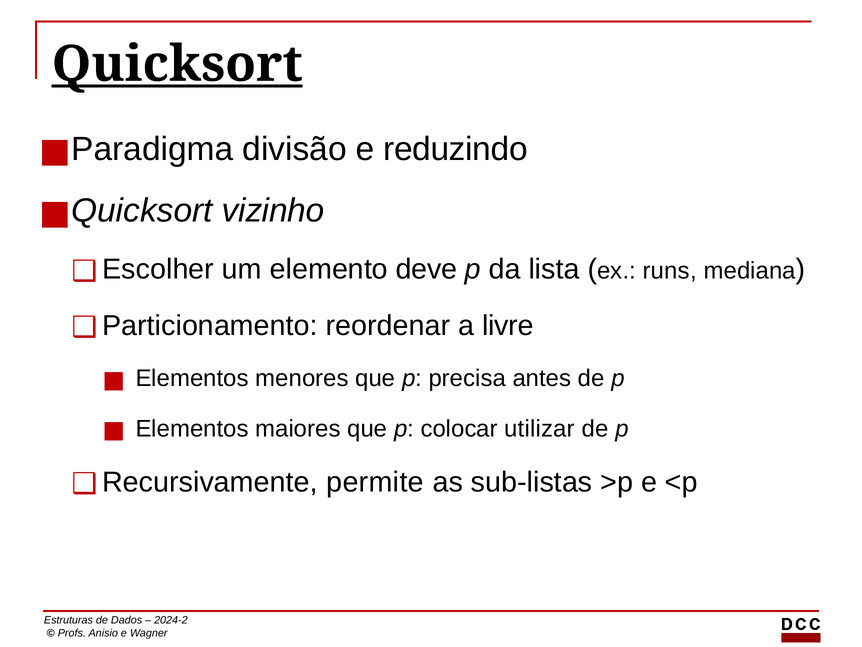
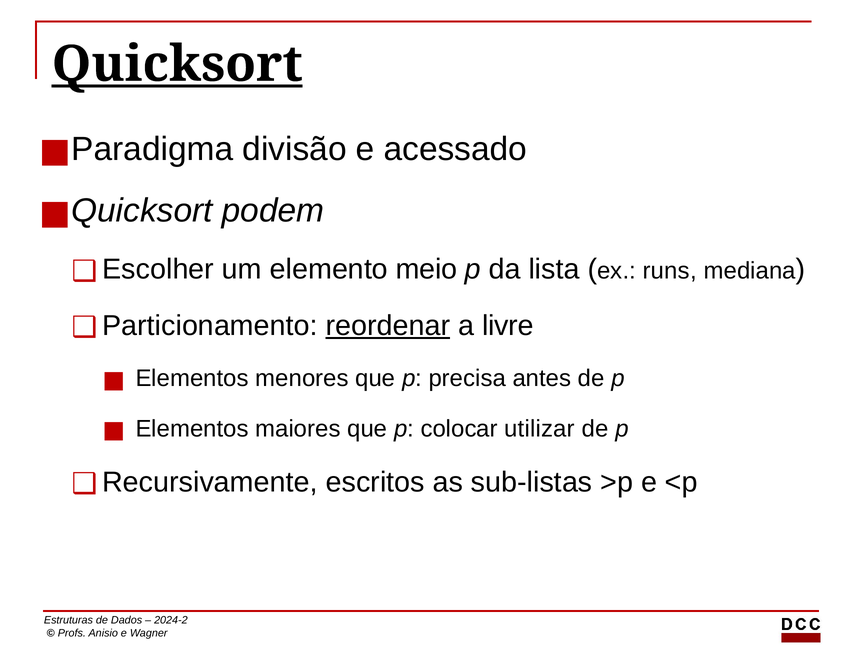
reduzindo: reduzindo -> acessado
vizinho: vizinho -> podem
deve: deve -> meio
reordenar underline: none -> present
permite: permite -> escritos
